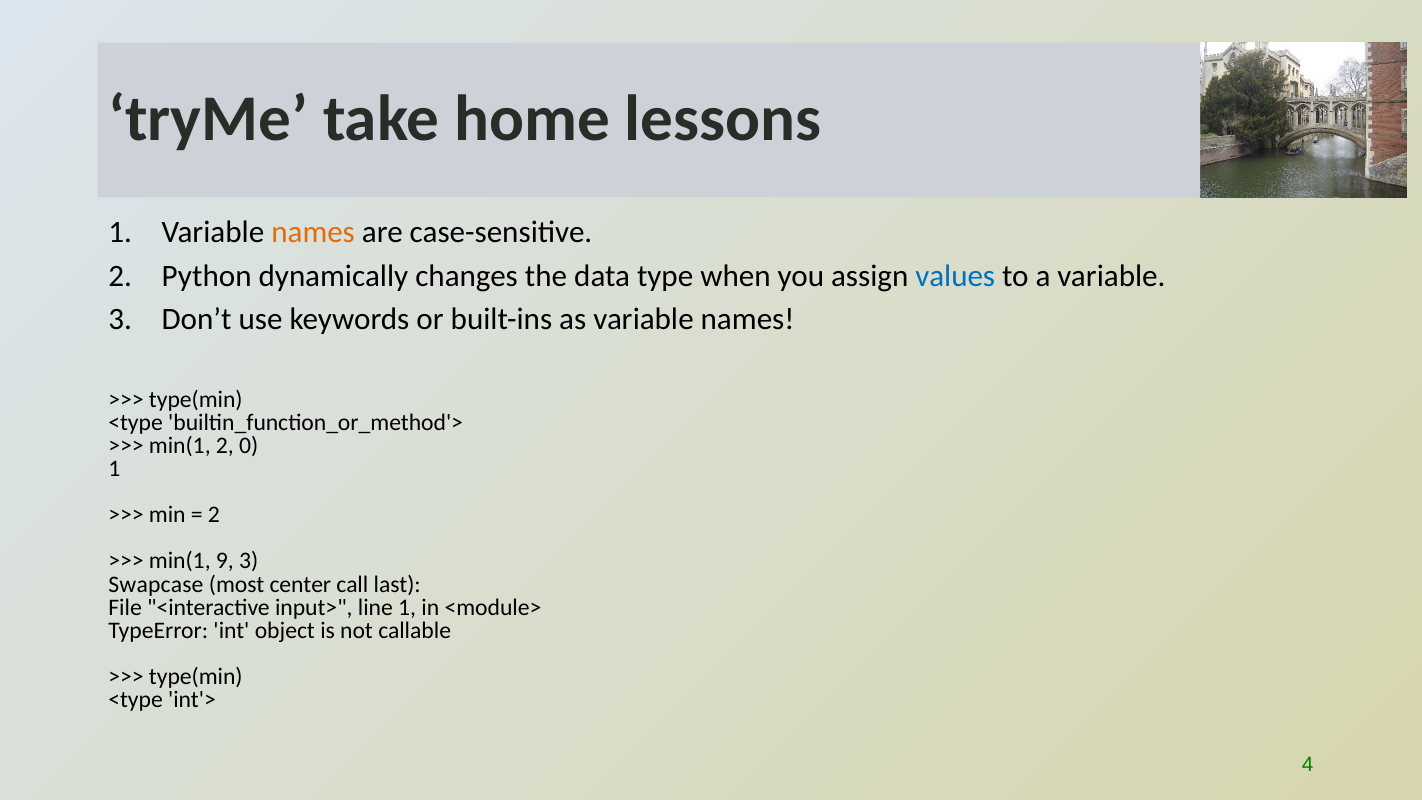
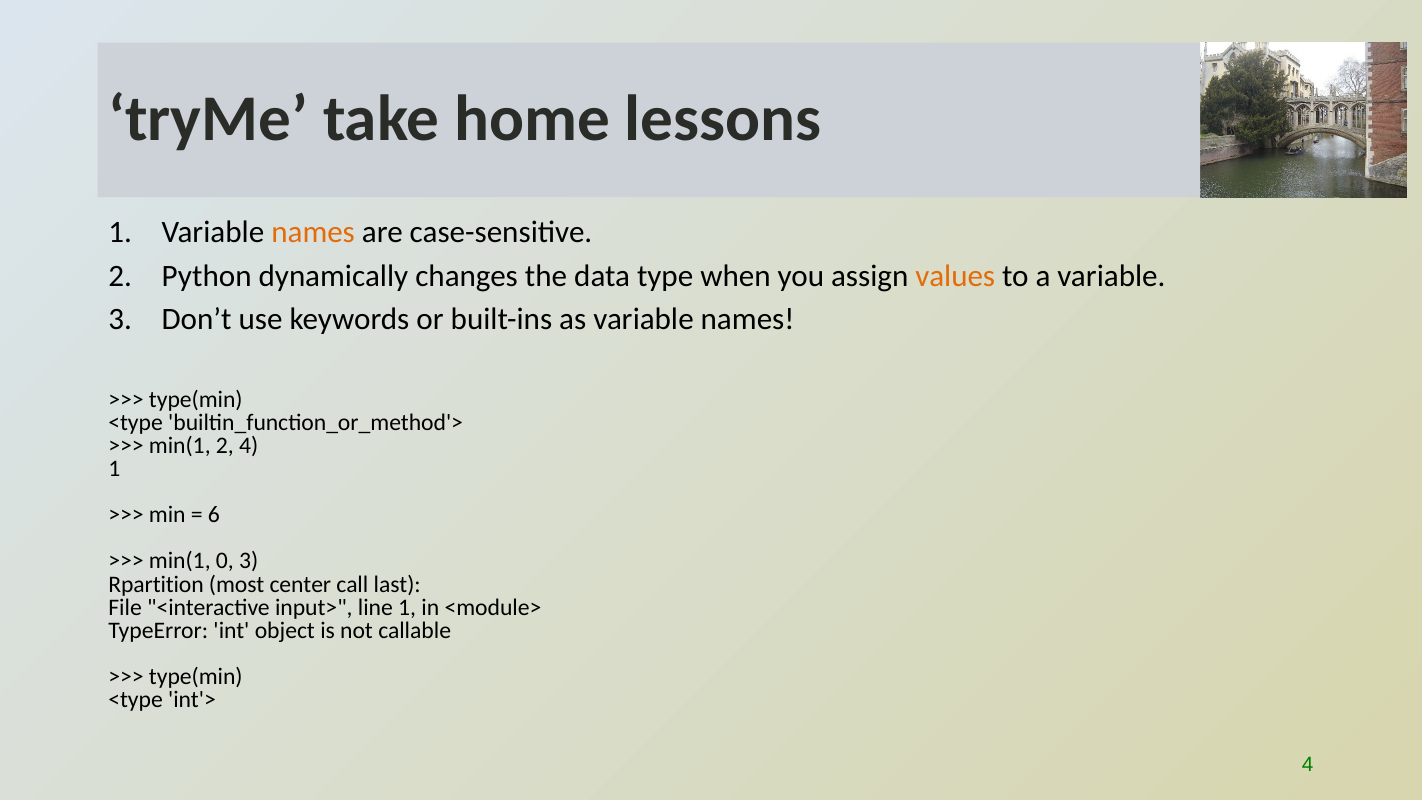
values colour: blue -> orange
2 0: 0 -> 4
2 at (214, 515): 2 -> 6
9: 9 -> 0
Swapcase: Swapcase -> Rpartition
